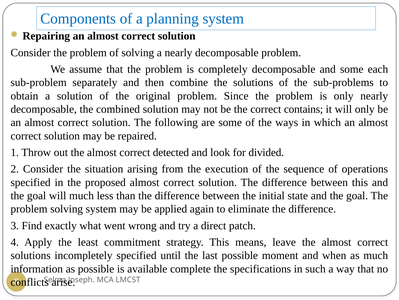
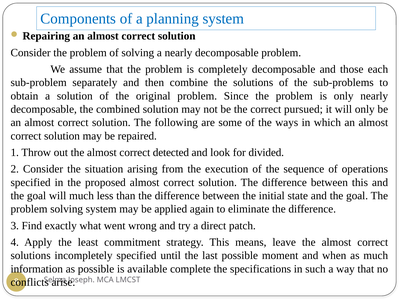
and some: some -> those
contains: contains -> pursued
